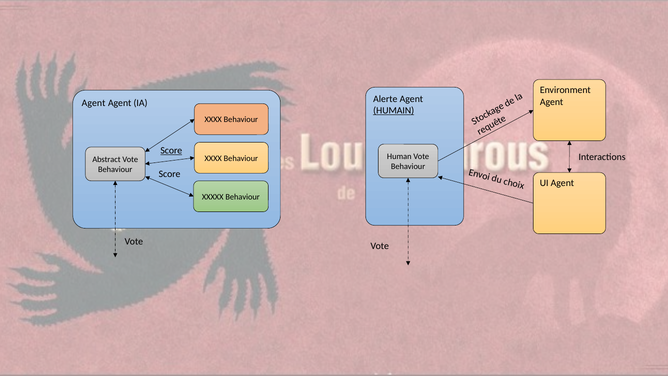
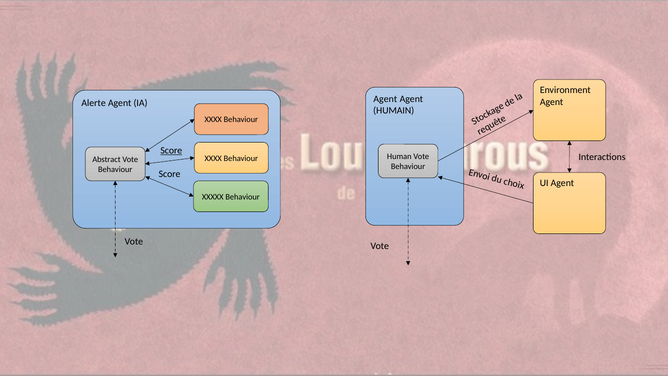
Alerte at (385, 99): Alerte -> Agent
Agent at (94, 103): Agent -> Alerte
HUMAIN underline: present -> none
